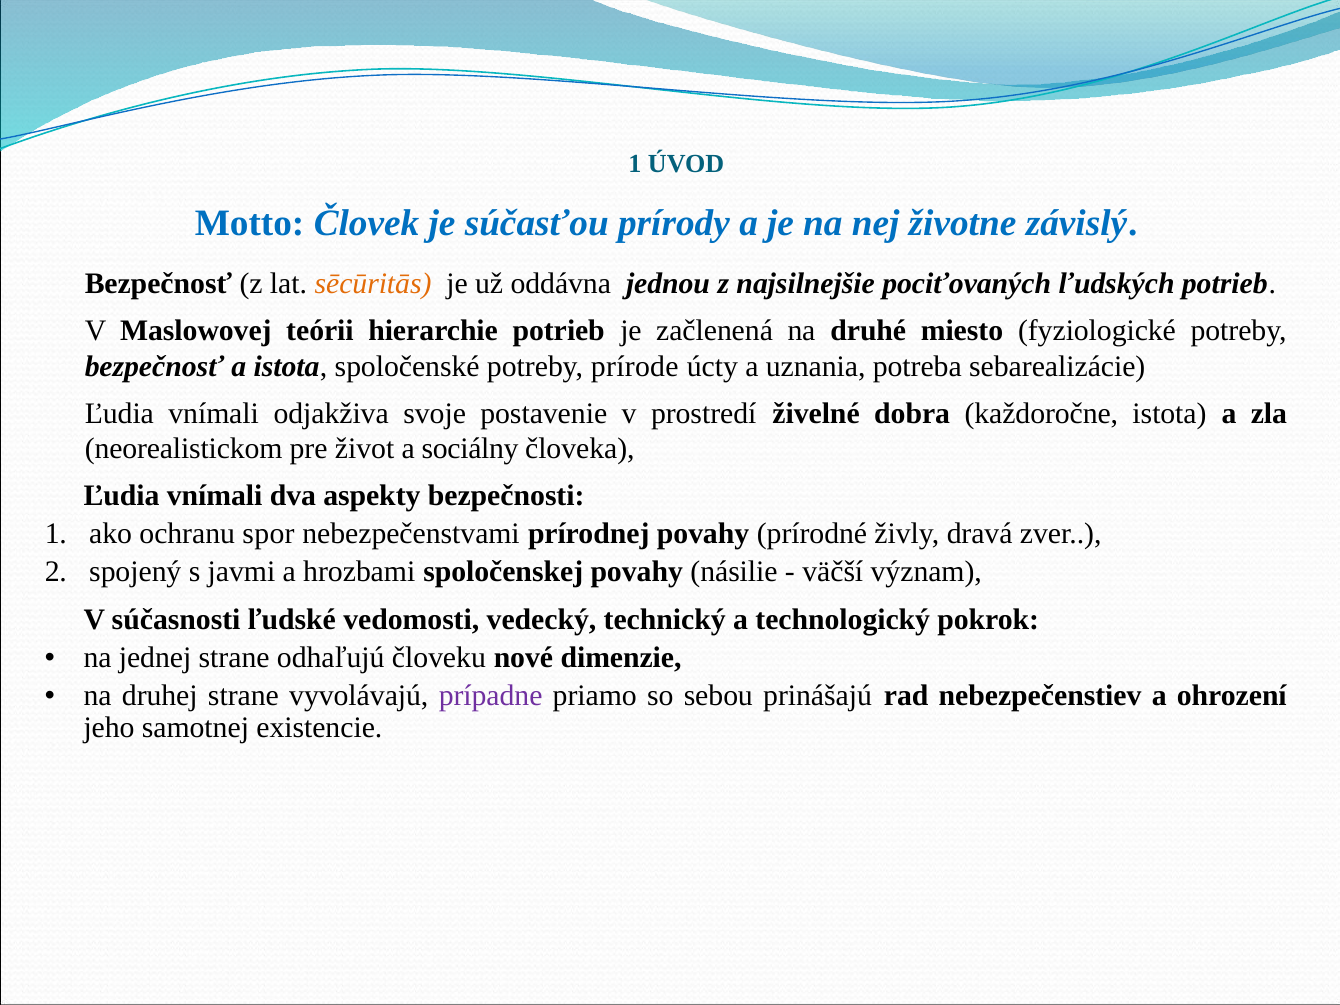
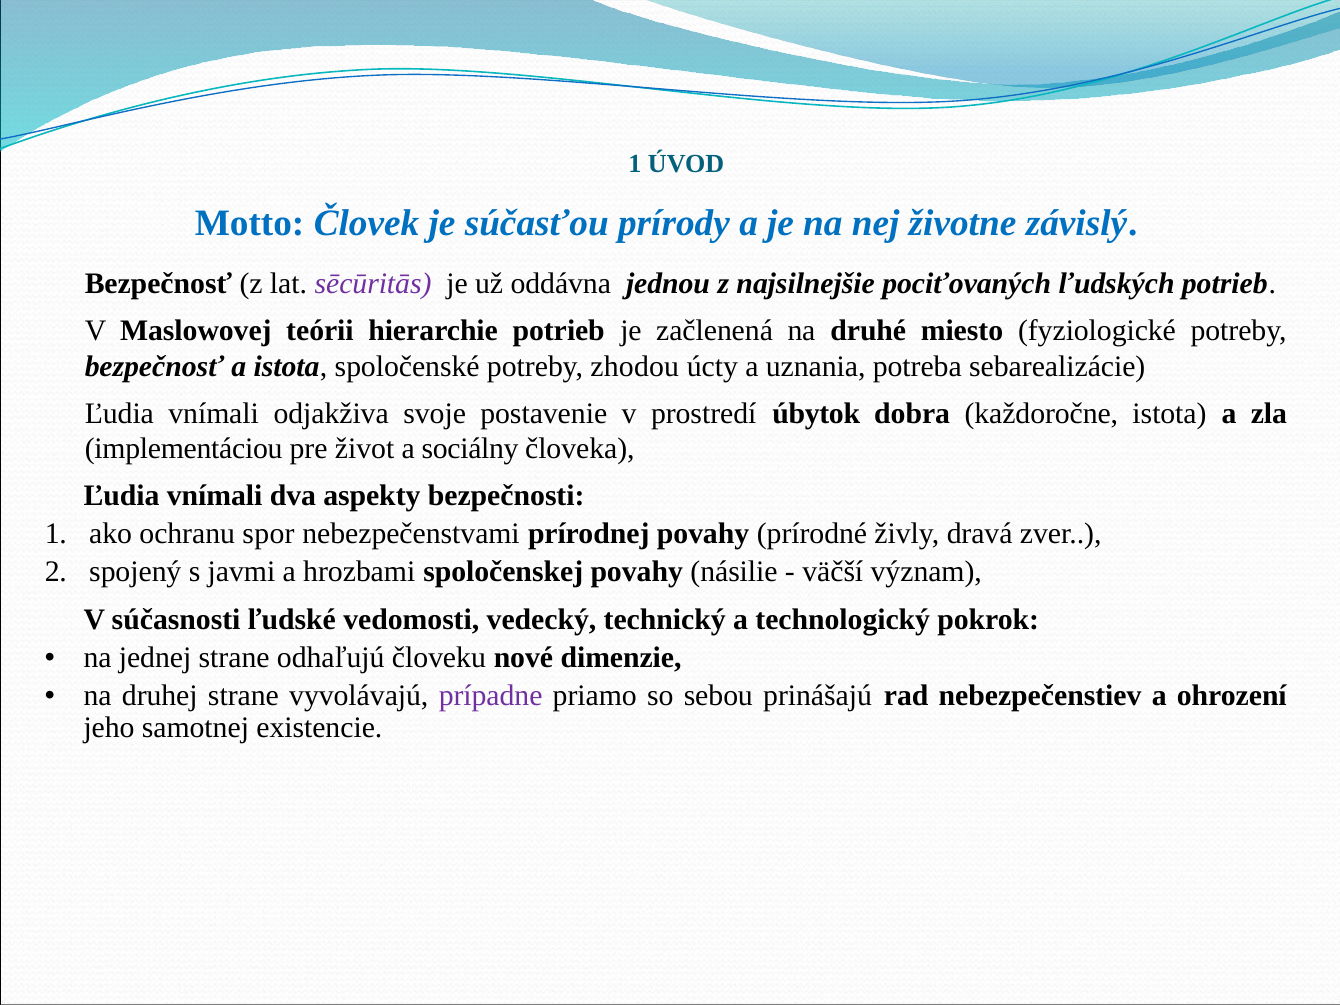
sēcūritās colour: orange -> purple
prírode: prírode -> zhodou
živelné: živelné -> úbytok
neorealistickom: neorealistickom -> implementáciou
